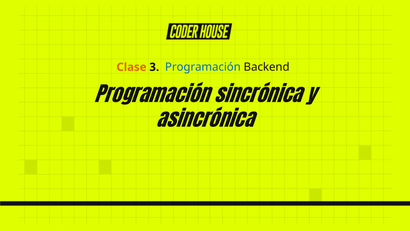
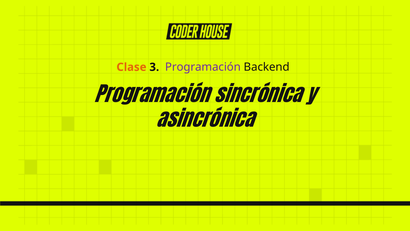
Programación at (203, 67) colour: blue -> purple
